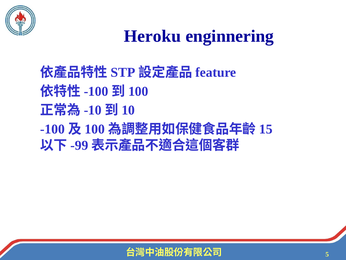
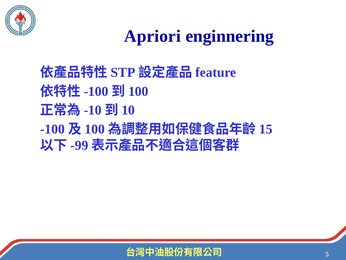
Heroku: Heroku -> Apriori
